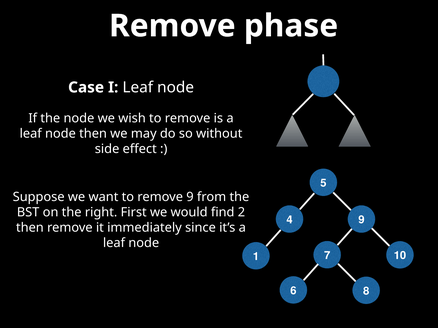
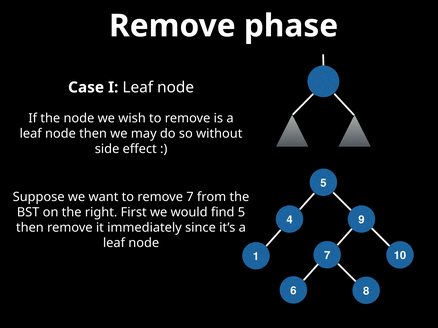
remove 9: 9 -> 7
find 2: 2 -> 5
